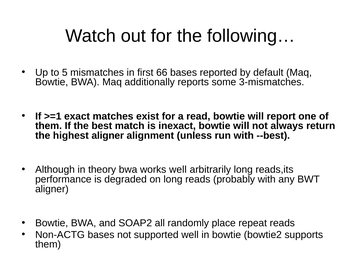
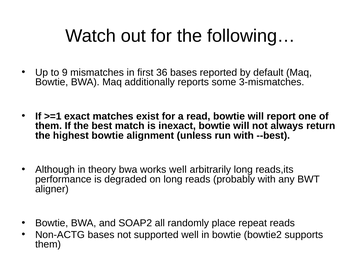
5: 5 -> 9
66: 66 -> 36
highest aligner: aligner -> bowtie
